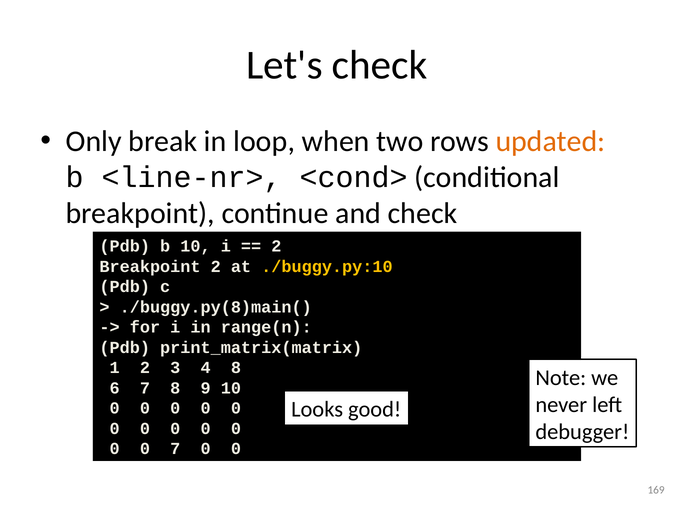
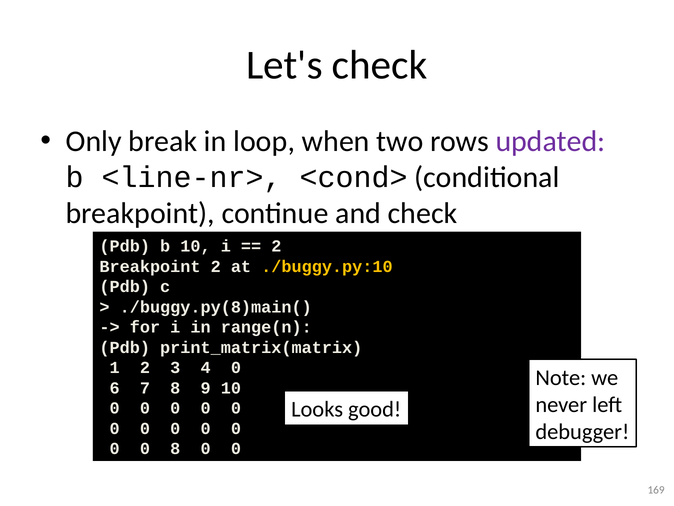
updated colour: orange -> purple
4 8: 8 -> 0
0 7: 7 -> 8
